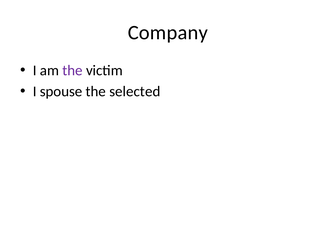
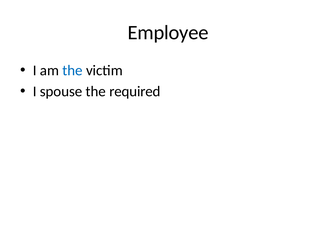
Company: Company -> Employee
the at (72, 70) colour: purple -> blue
selected: selected -> required
